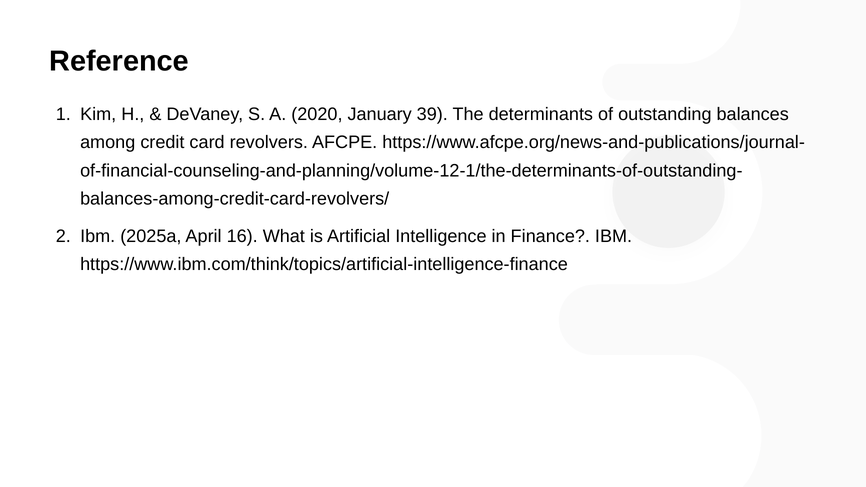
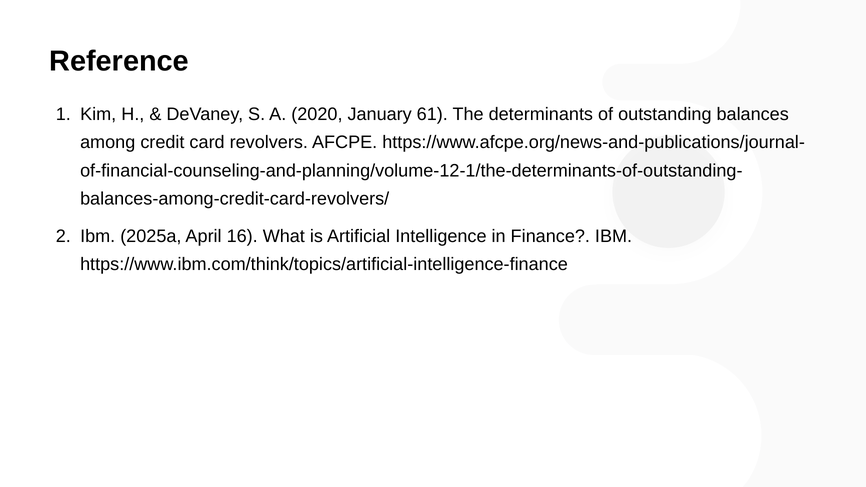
39: 39 -> 61
